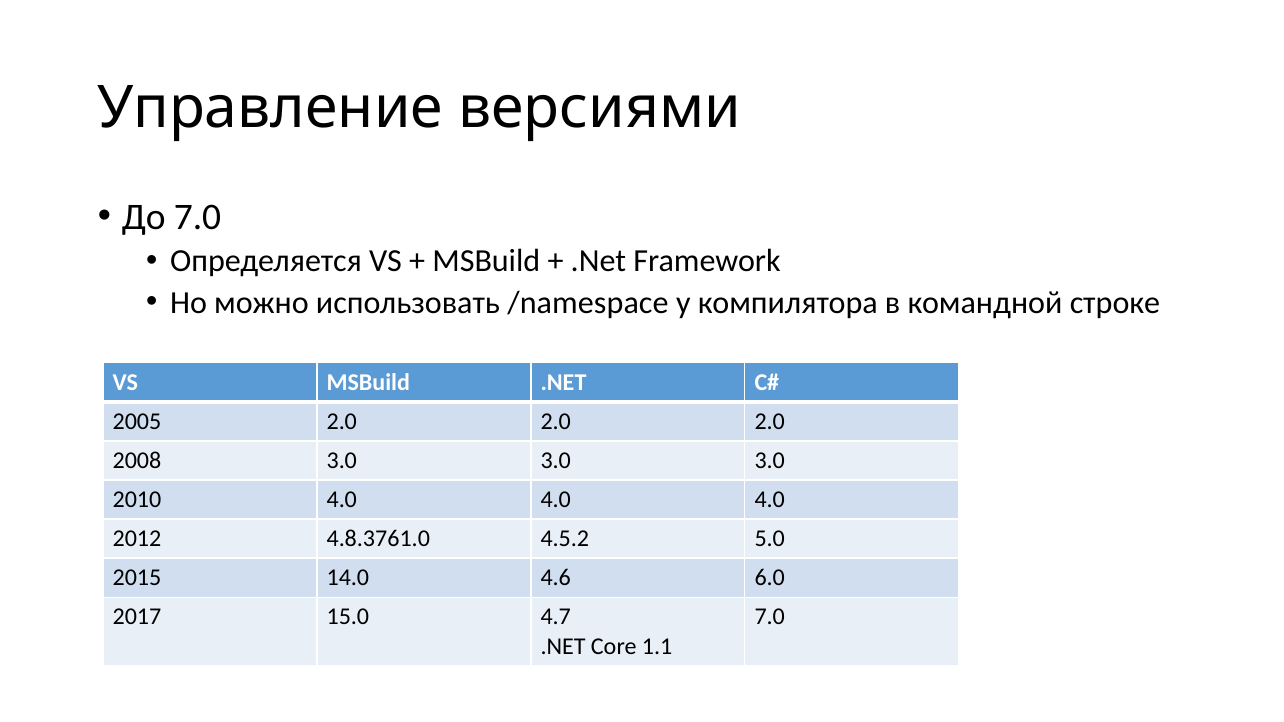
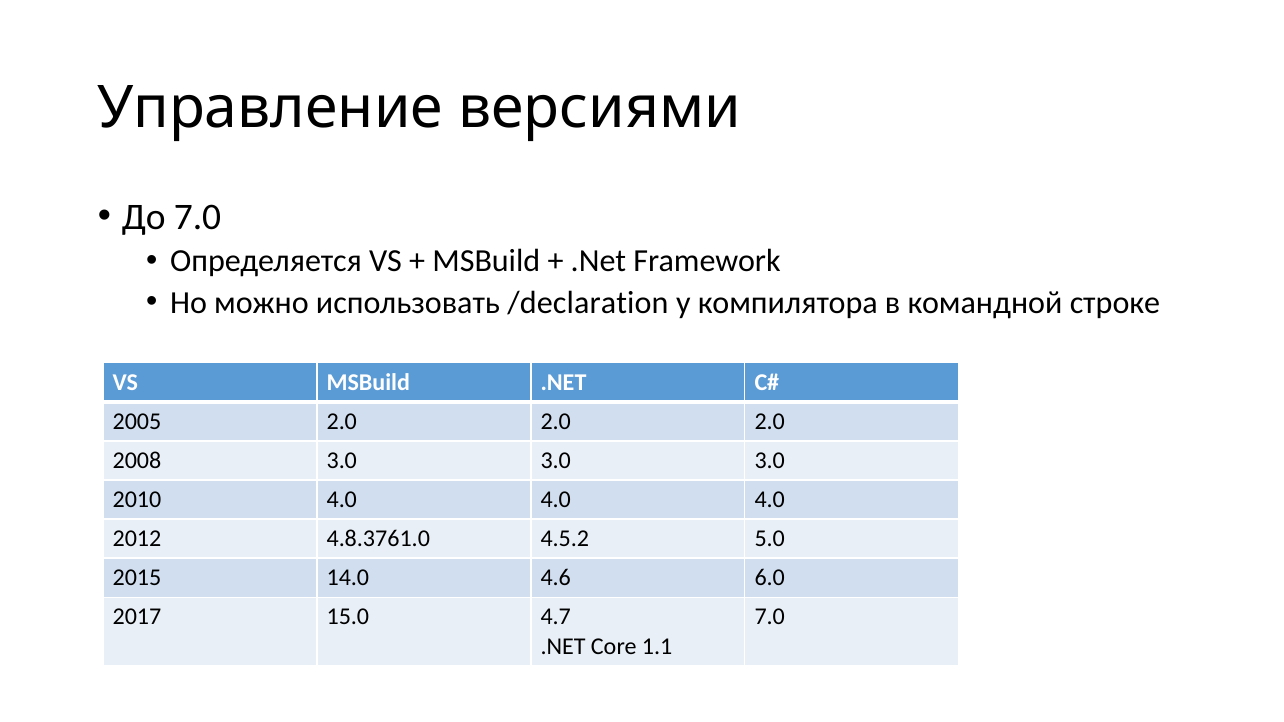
/namespace: /namespace -> /declaration
